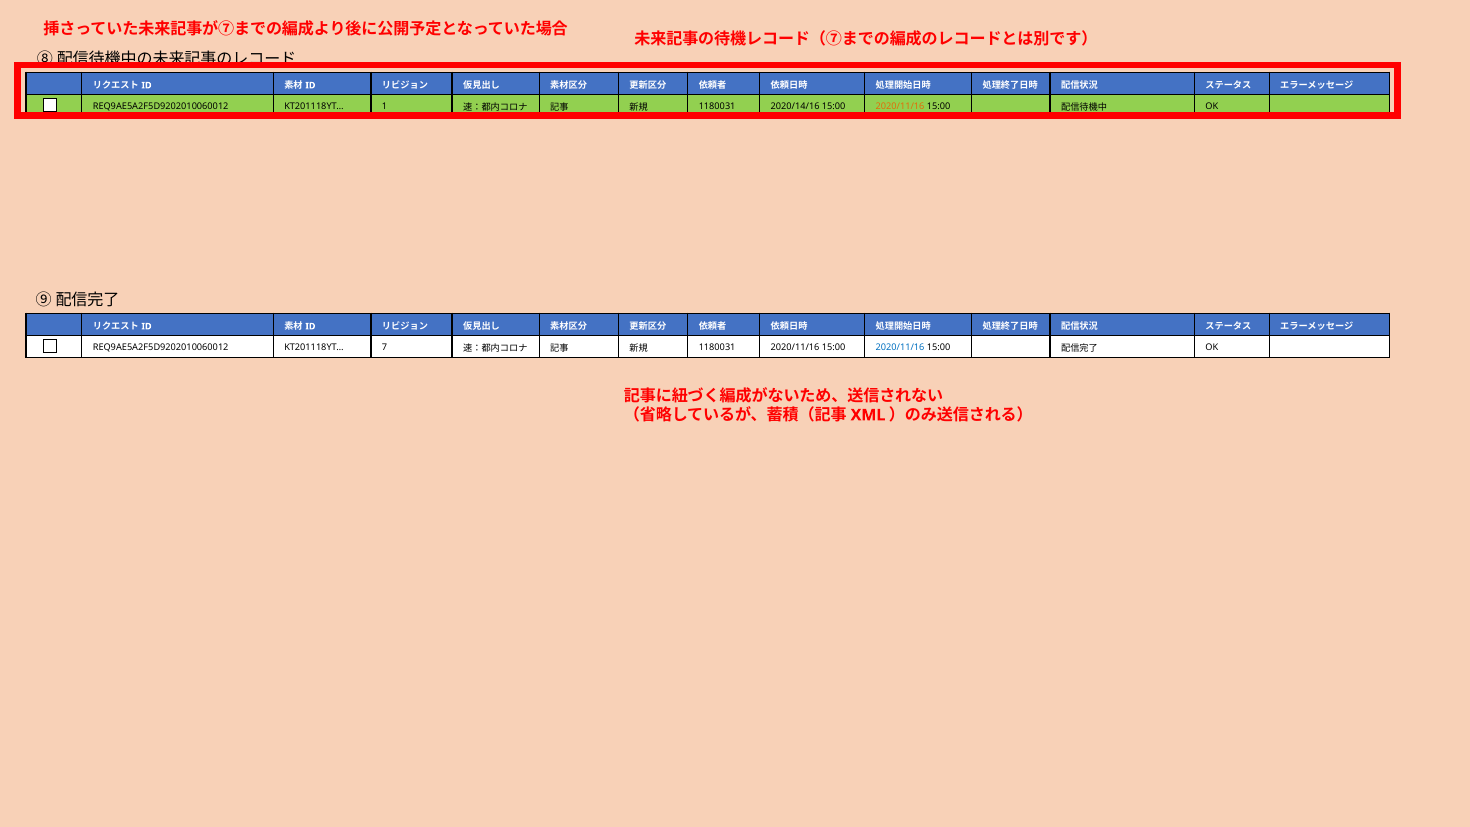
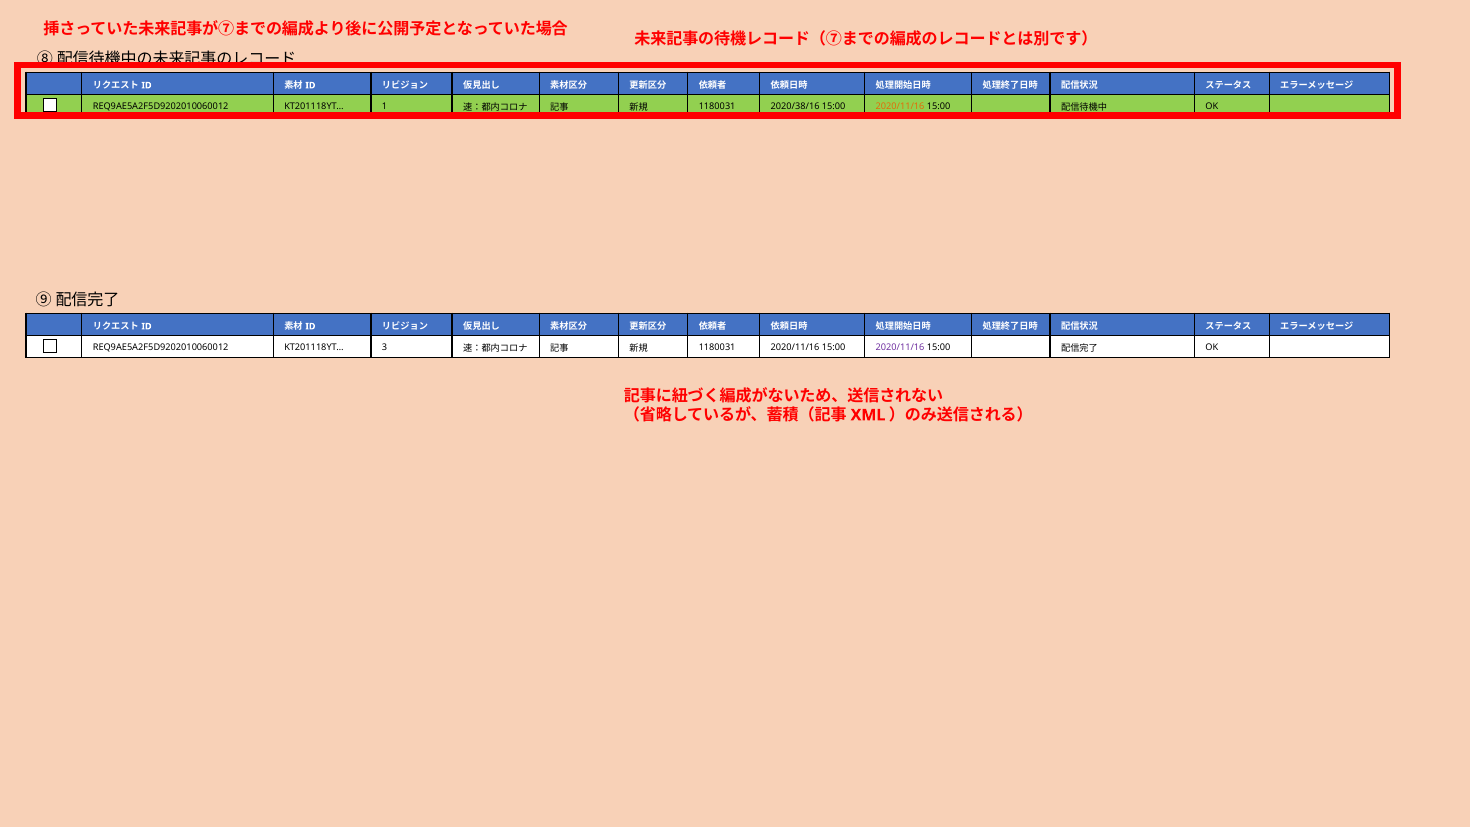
2020/14/16: 2020/14/16 -> 2020/38/16
7: 7 -> 3
2020/11/16 at (900, 348) colour: blue -> purple
